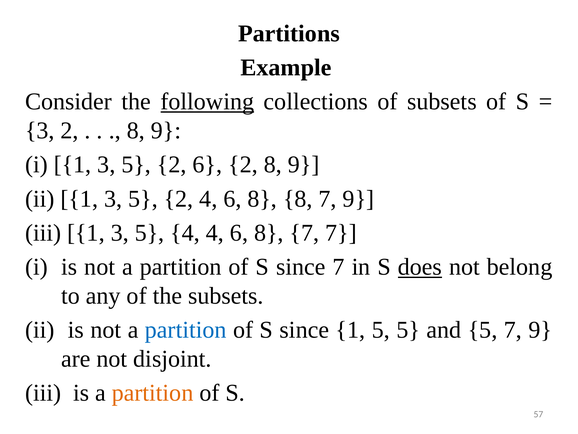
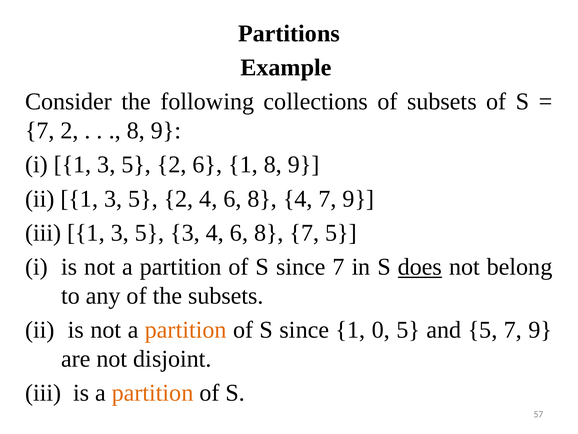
following underline: present -> none
3 at (40, 130): 3 -> 7
6 2: 2 -> 1
8 8: 8 -> 4
5 4: 4 -> 3
7 7: 7 -> 5
partition at (186, 330) colour: blue -> orange
1 5: 5 -> 0
